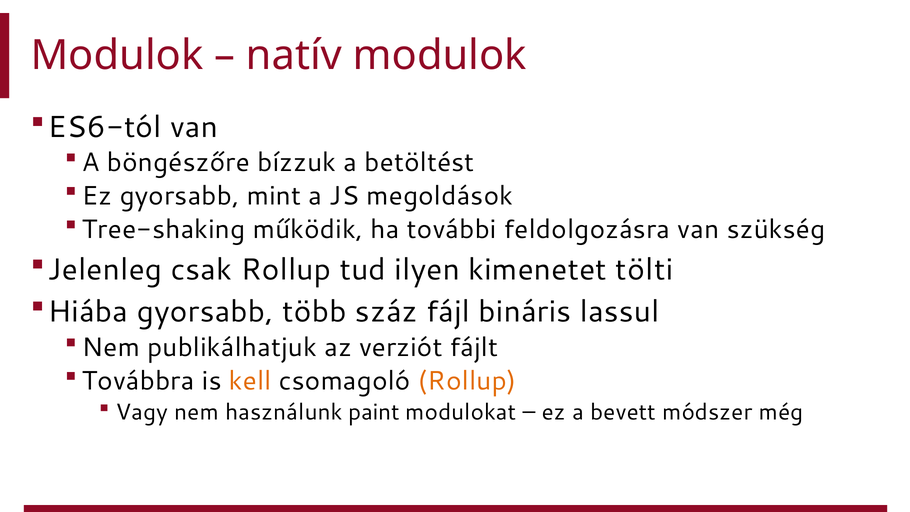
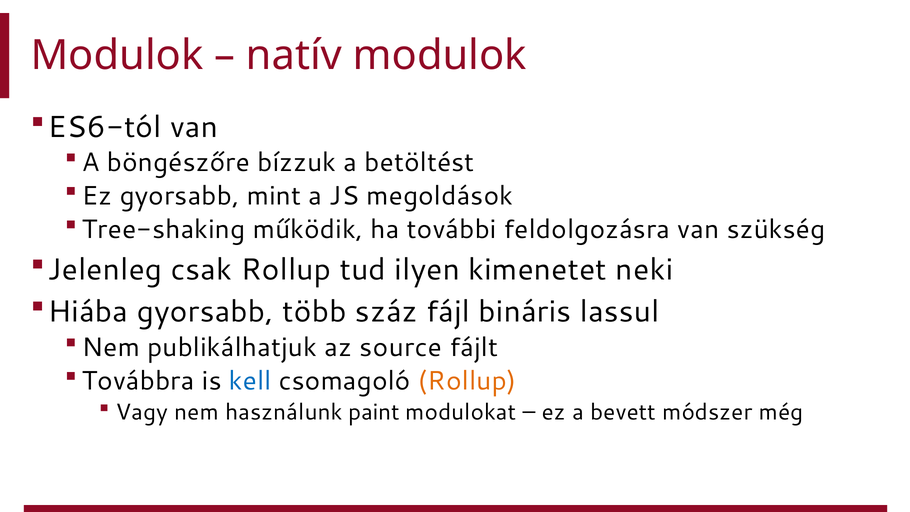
tölti: tölti -> neki
verziót: verziót -> source
kell colour: orange -> blue
